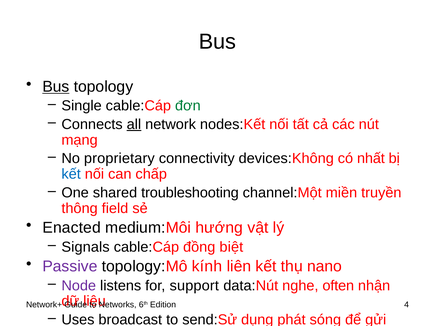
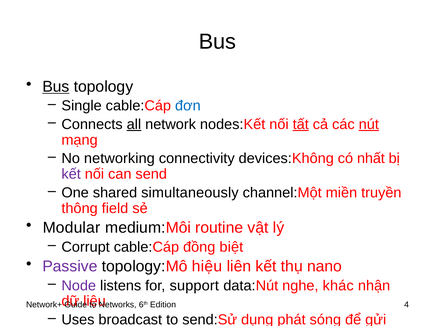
đơn colour: green -> blue
tất underline: none -> present
nút underline: none -> present
proprietary: proprietary -> networking
kết at (71, 174) colour: blue -> purple
chấp: chấp -> send
troubleshooting: troubleshooting -> simultaneously
Enacted: Enacted -> Modular
hướng: hướng -> routine
Signals: Signals -> Corrupt
kính: kính -> hiệu
often: often -> khác
